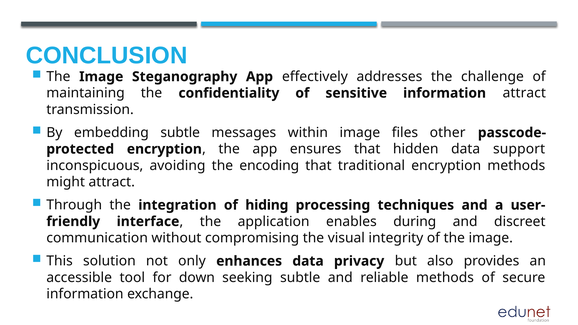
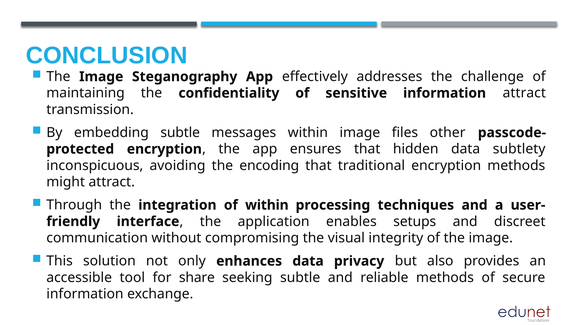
support: support -> subtlety
of hiding: hiding -> within
during: during -> setups
down: down -> share
